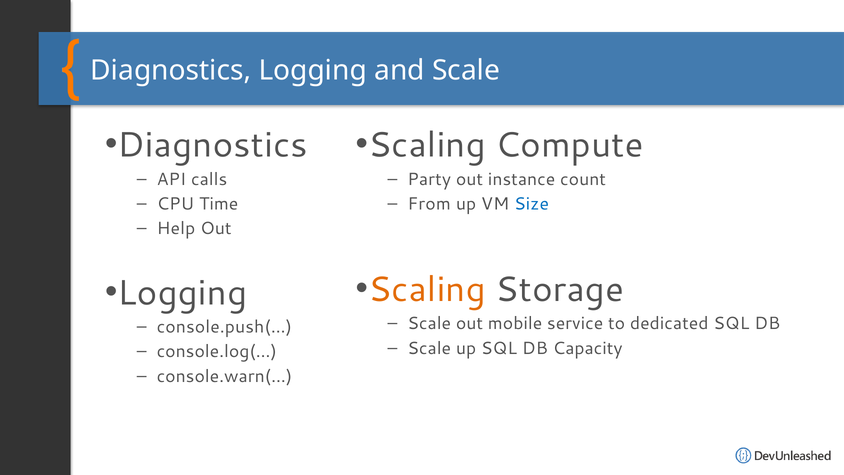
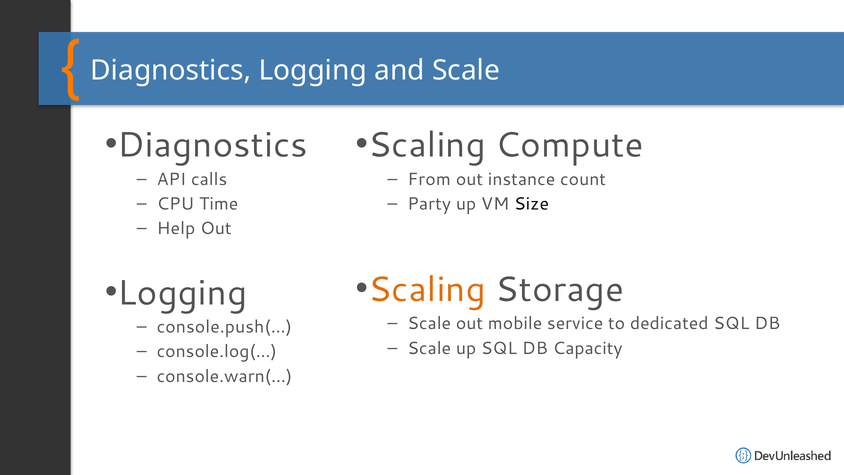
Party: Party -> From
From: From -> Party
Size colour: blue -> black
